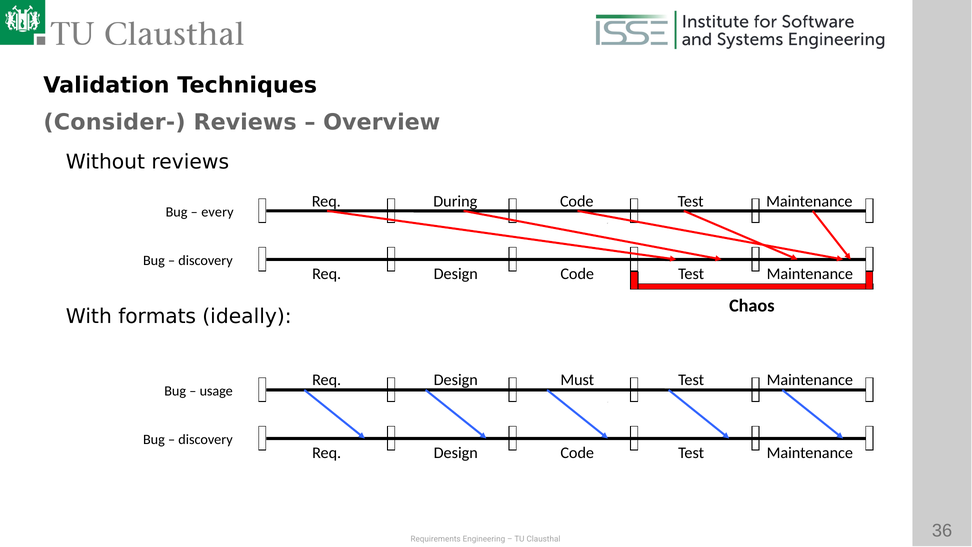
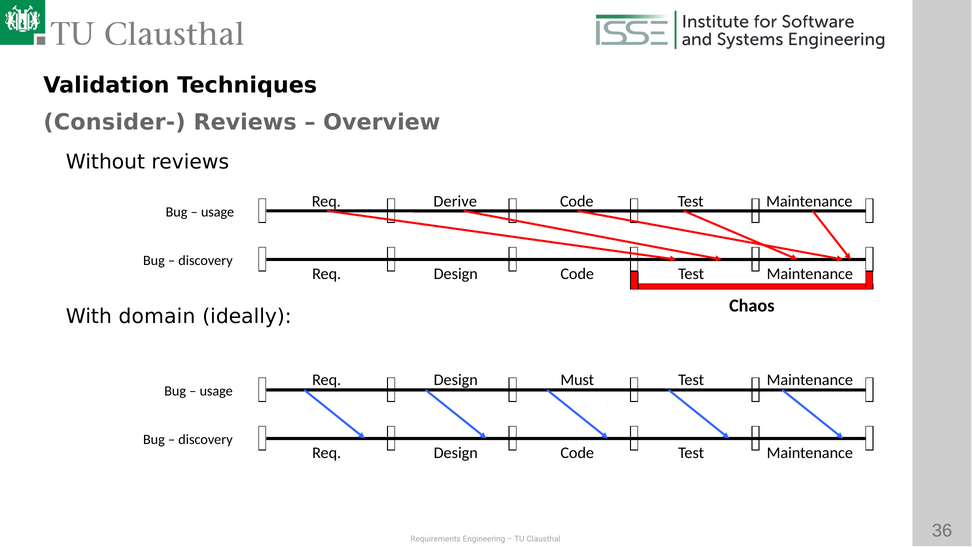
During: During -> Derive
every at (217, 212): every -> usage
formats: formats -> domain
